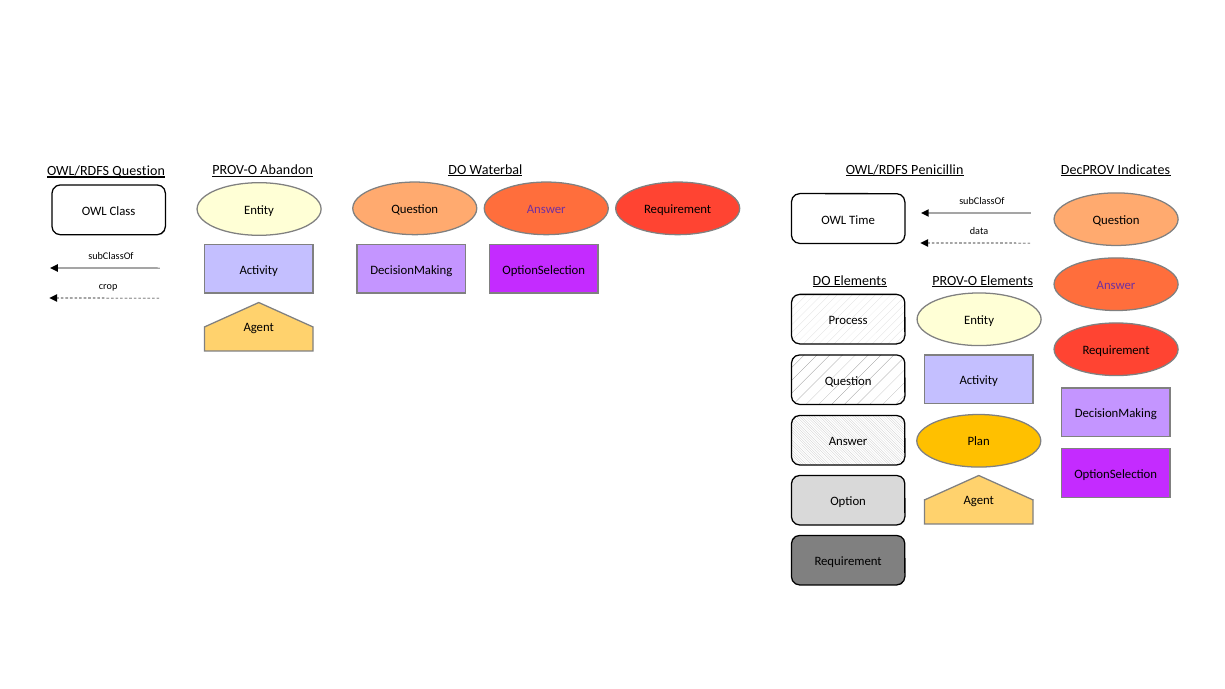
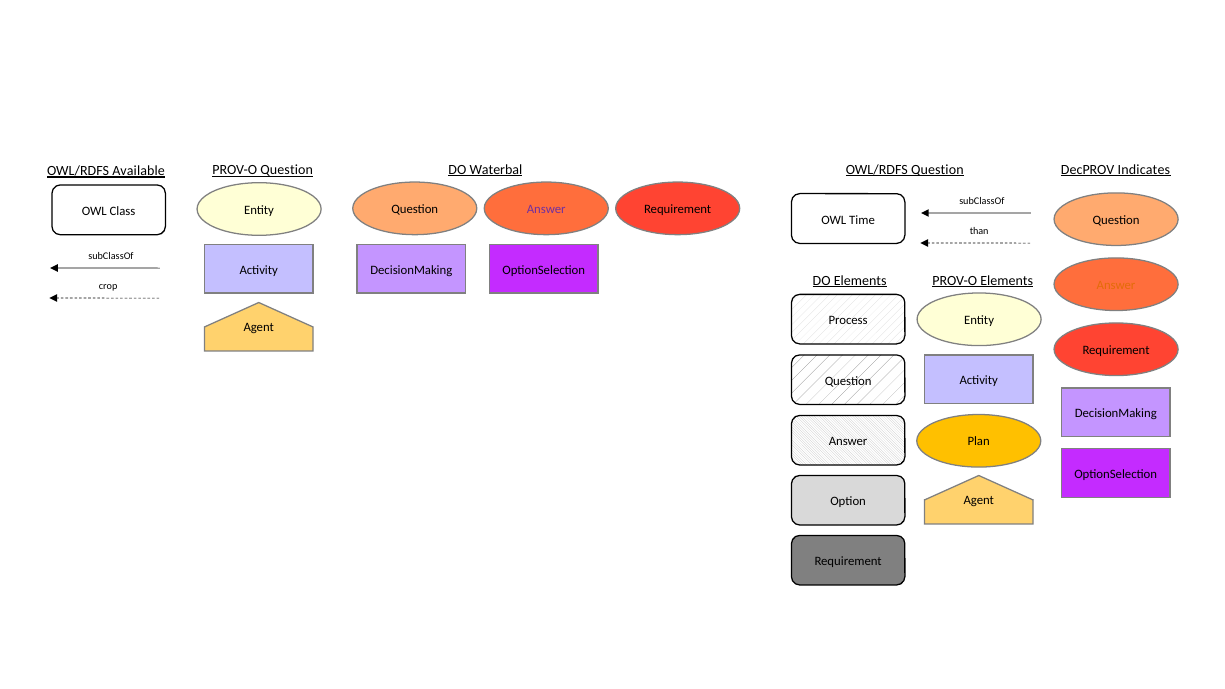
OWL/RDFS Penicillin: Penicillin -> Question
PROV-O Abandon: Abandon -> Question
OWL/RDFS Question: Question -> Available
data: data -> than
Answer at (1116, 285) colour: purple -> orange
